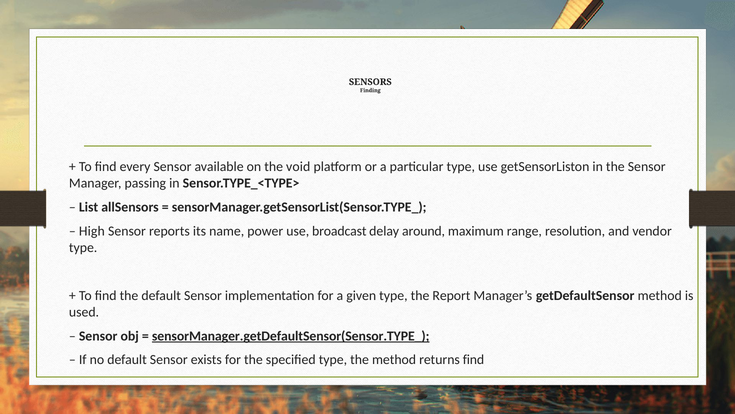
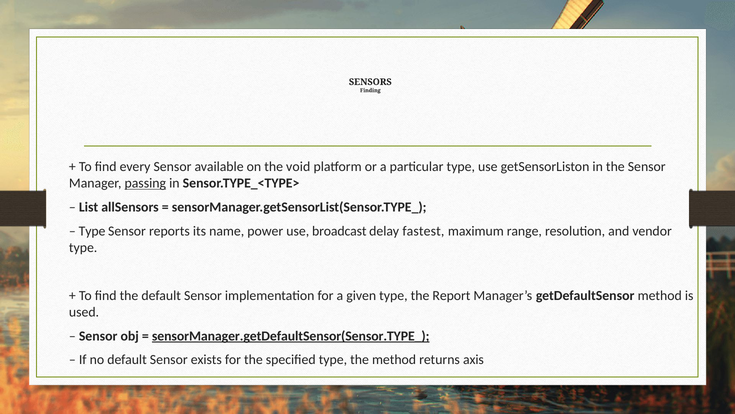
passing underline: none -> present
High at (92, 231): High -> Type
around: around -> fastest
returns find: find -> axis
